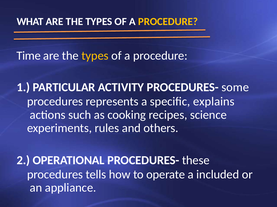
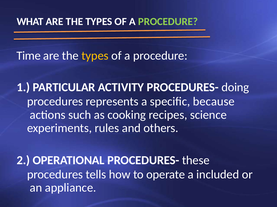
PROCEDURE at (168, 22) colour: yellow -> light green
some: some -> doing
explains: explains -> because
